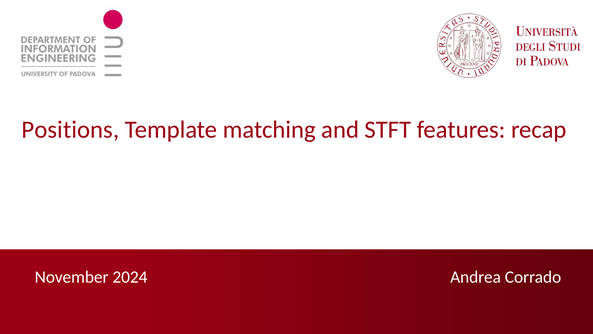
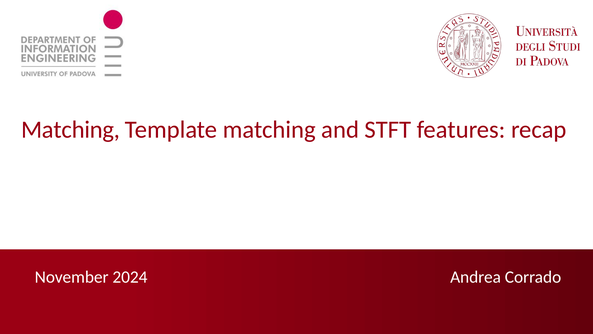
Positions at (70, 130): Positions -> Matching
